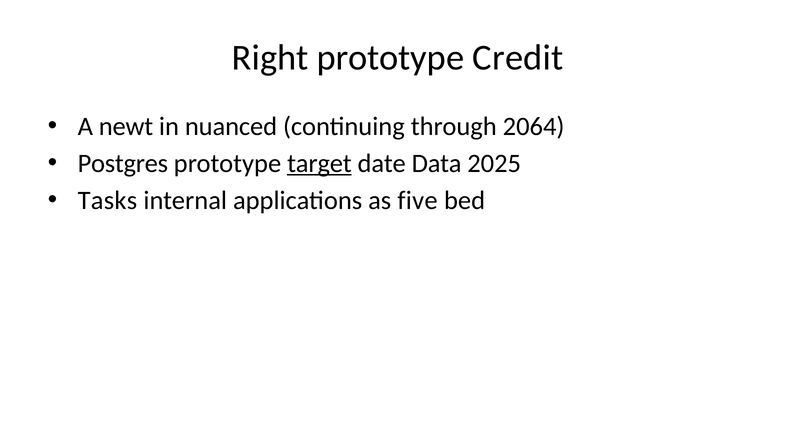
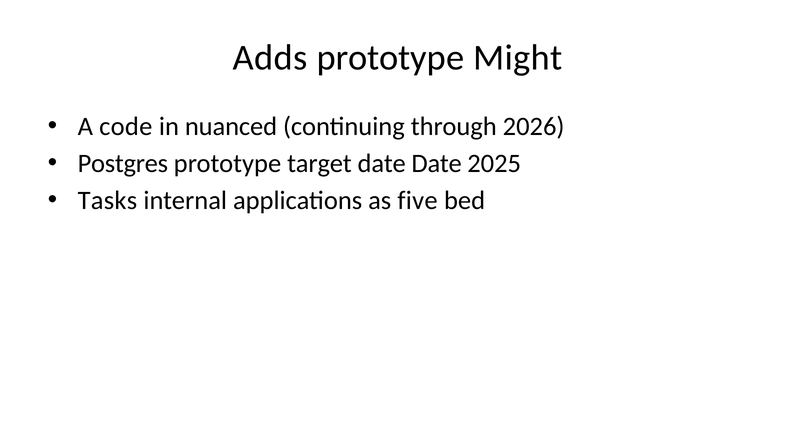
Right: Right -> Adds
Credit: Credit -> Might
newt: newt -> code
2064: 2064 -> 2026
target underline: present -> none
date Data: Data -> Date
